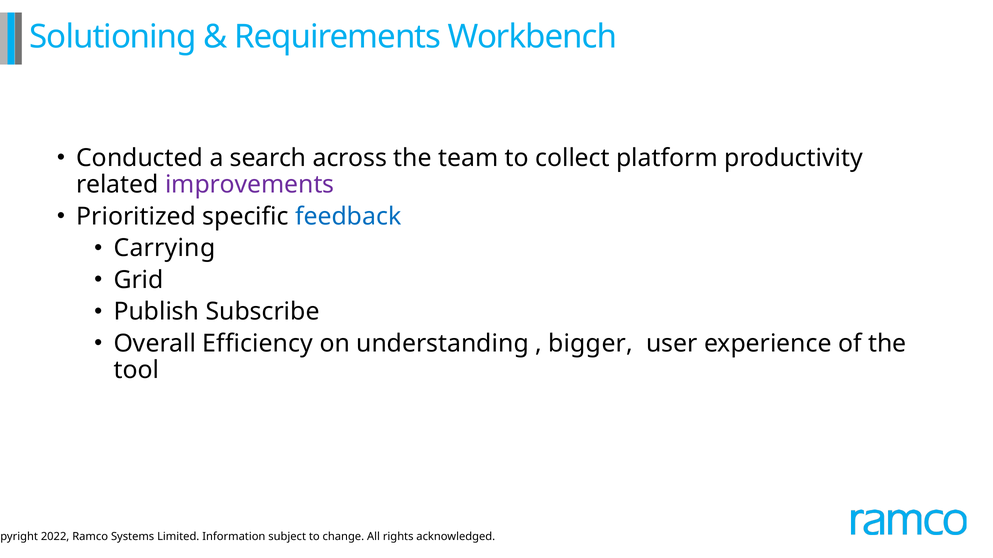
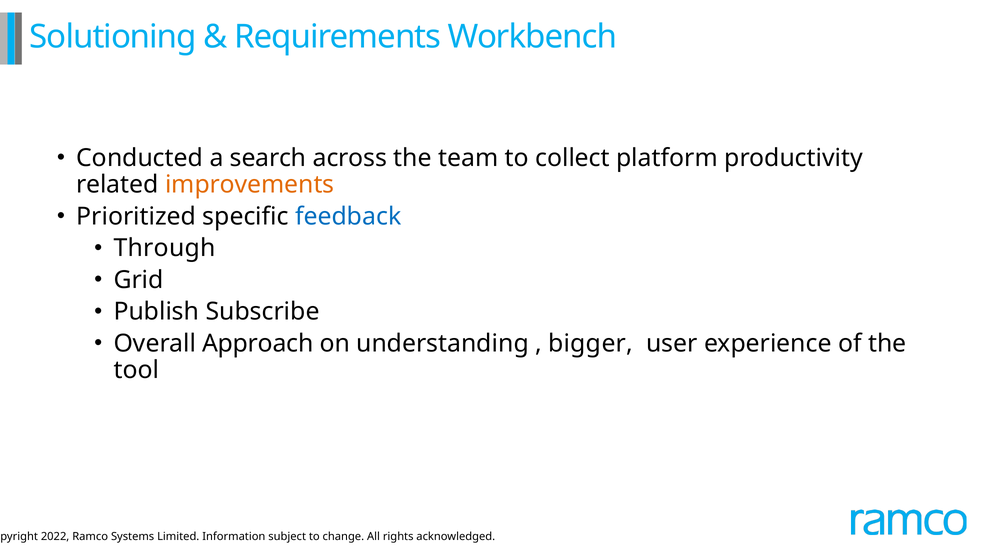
improvements colour: purple -> orange
Carrying: Carrying -> Through
Efficiency: Efficiency -> Approach
